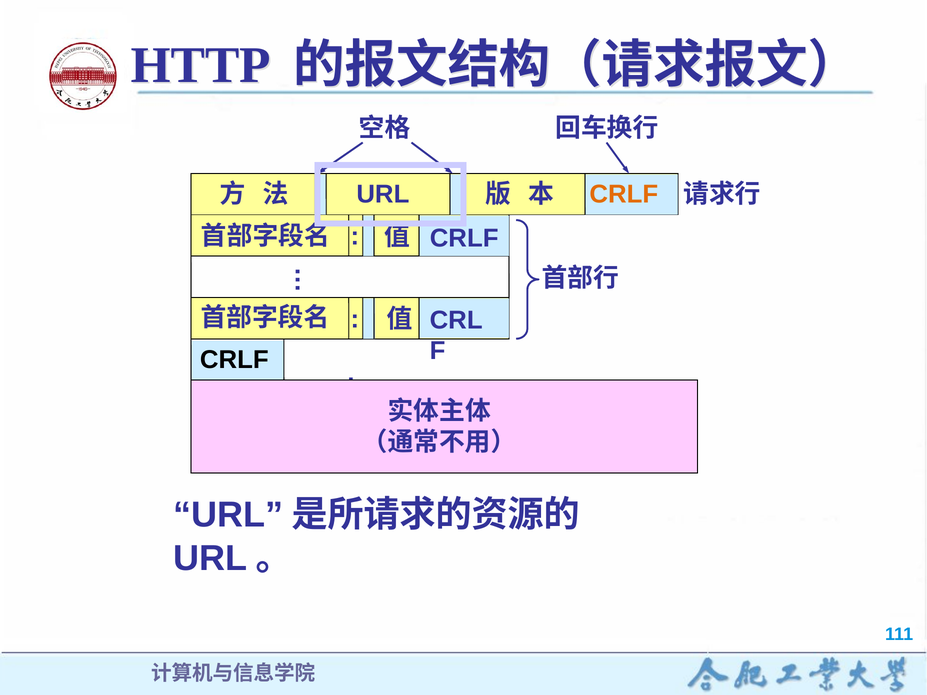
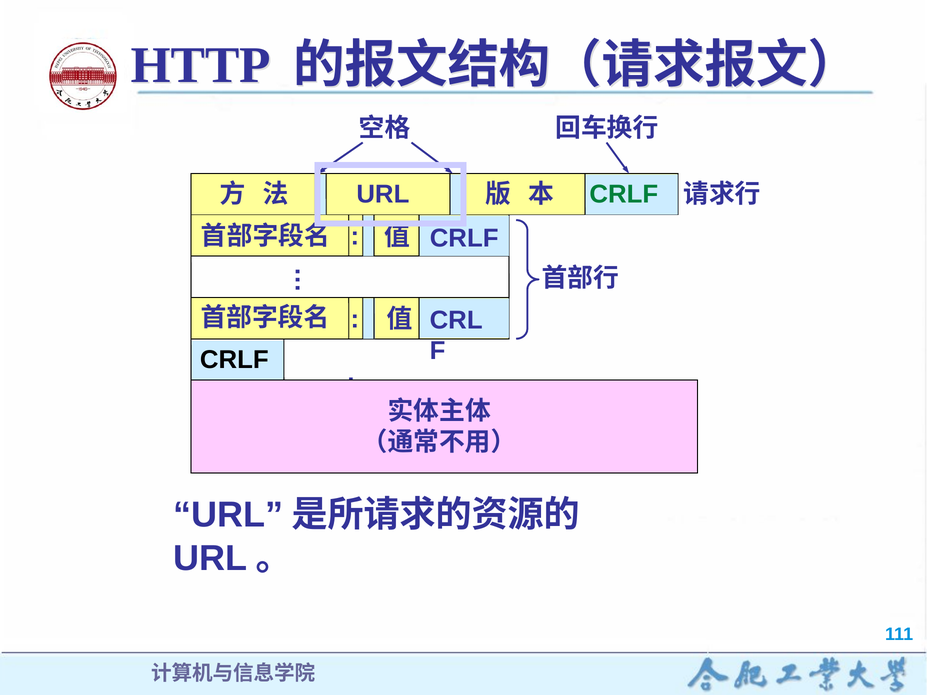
CRLF at (624, 194) colour: orange -> green
